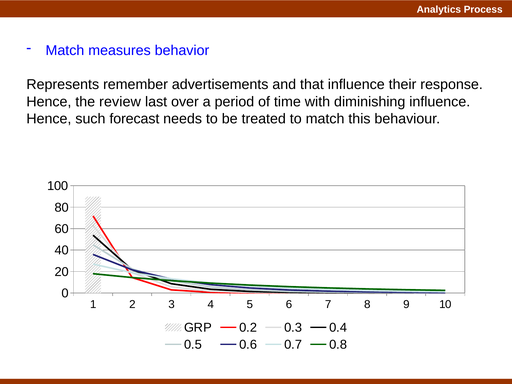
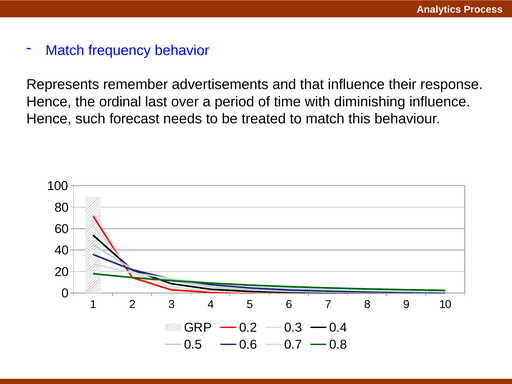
measures: measures -> frequency
review: review -> ordinal
